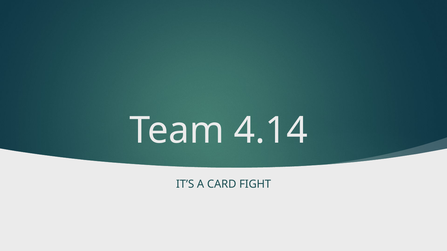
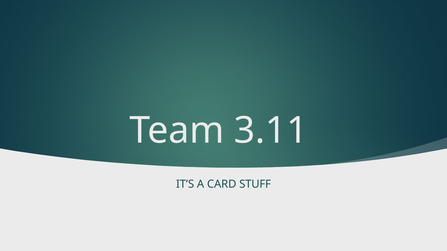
4.14: 4.14 -> 3.11
FIGHT: FIGHT -> STUFF
